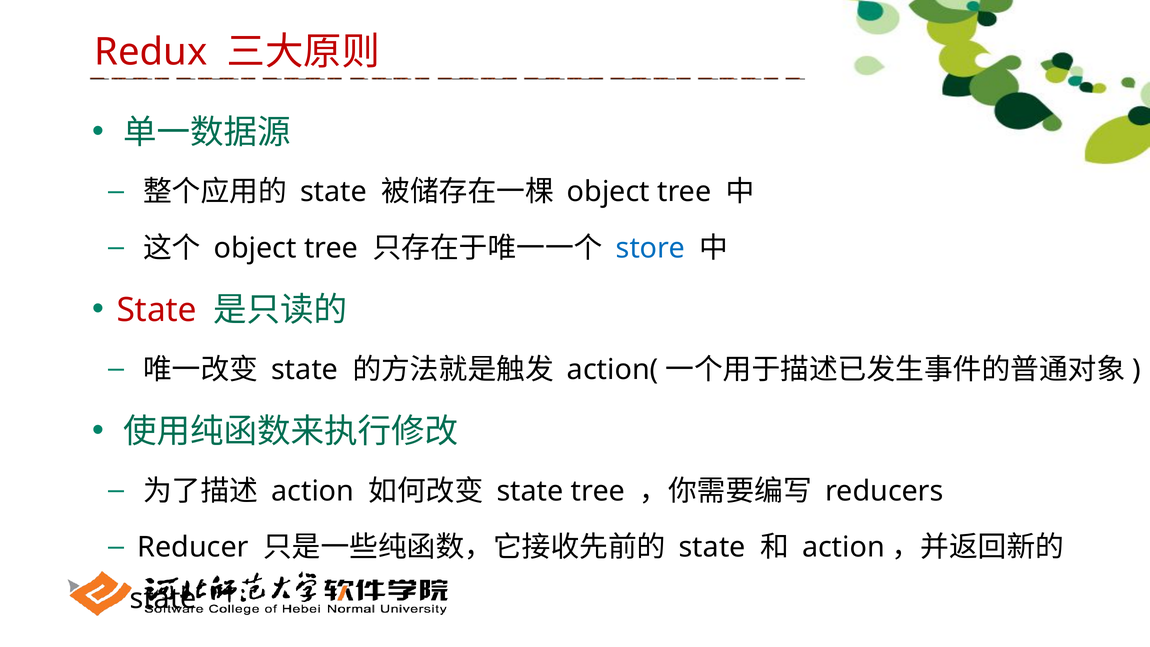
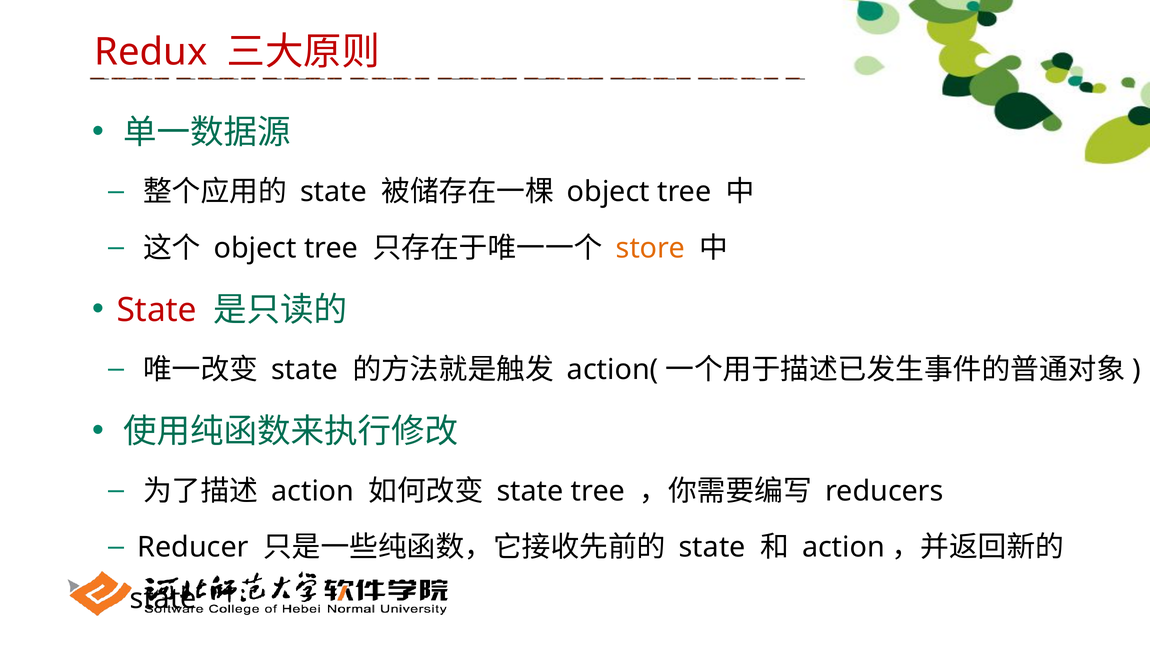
store colour: blue -> orange
